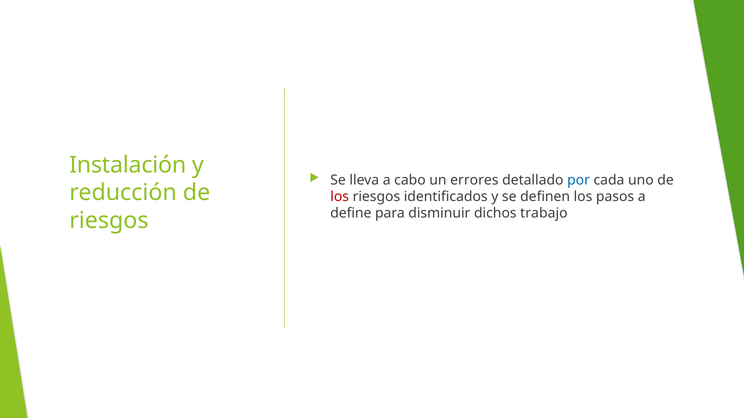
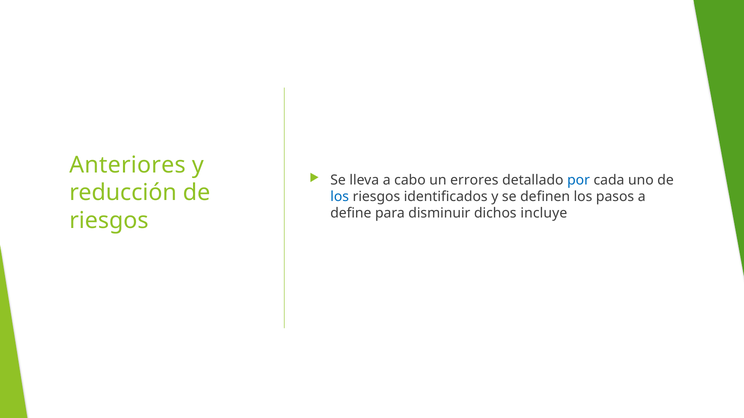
Instalación: Instalación -> Anteriores
los at (340, 197) colour: red -> blue
trabajo: trabajo -> incluye
